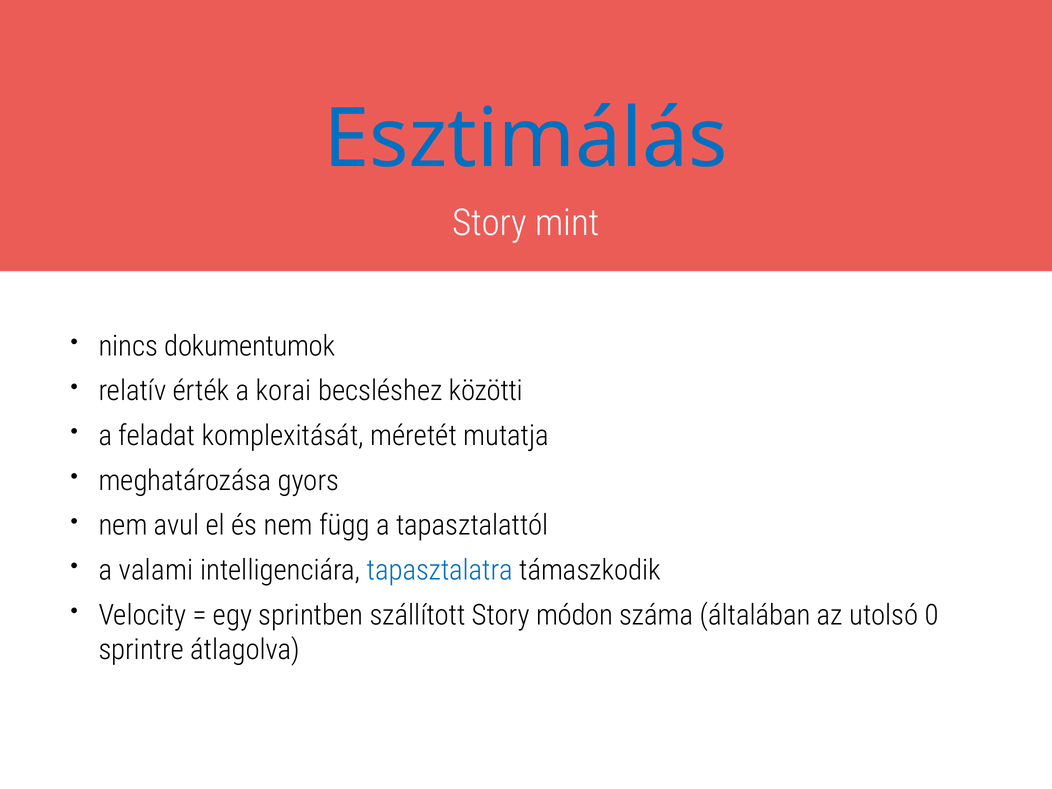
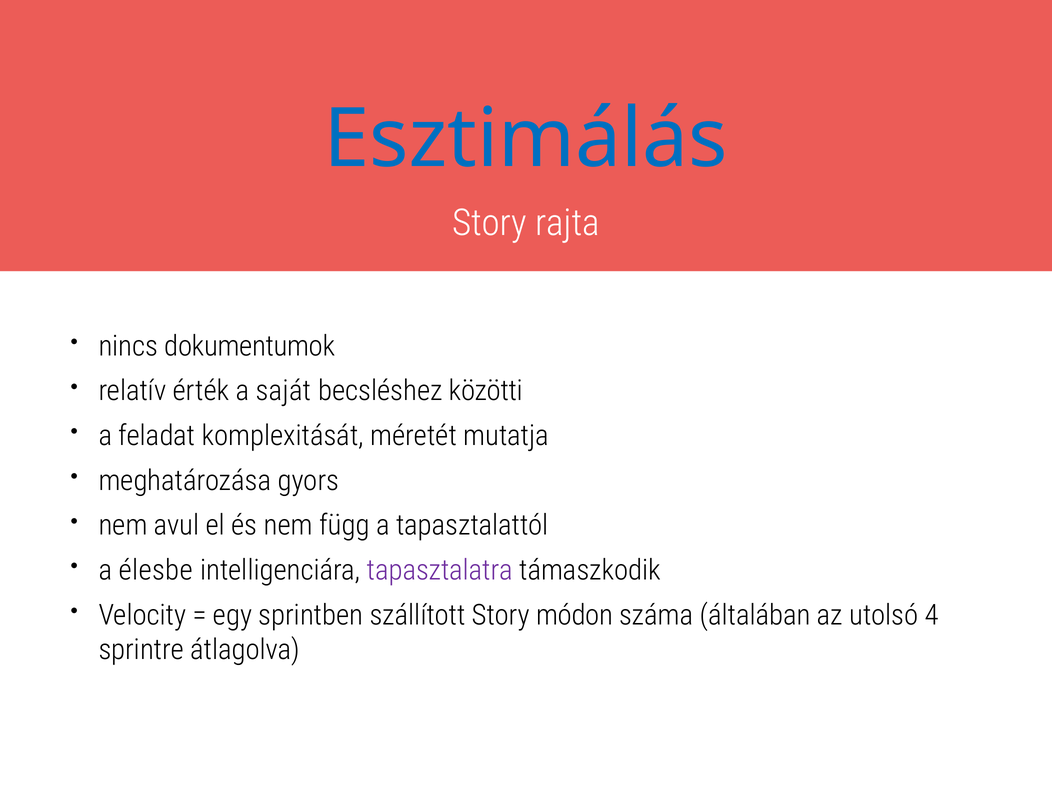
mint: mint -> rajta
korai: korai -> saját
valami: valami -> élesbe
tapasztalatra colour: blue -> purple
0: 0 -> 4
